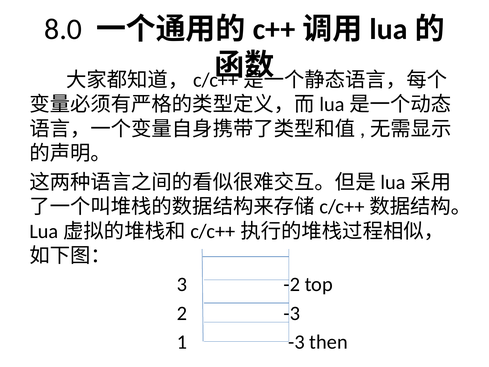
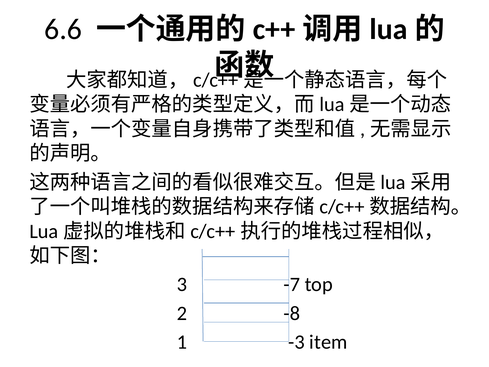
8.0: 8.0 -> 6.6
-2: -2 -> -7
2 -3: -3 -> -8
then: then -> item
